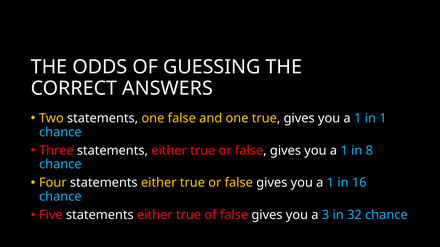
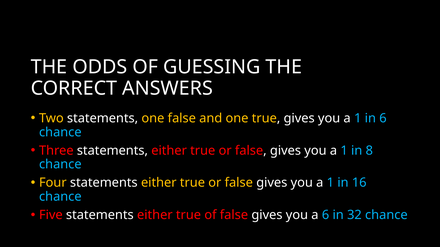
in 1: 1 -> 6
a 3: 3 -> 6
